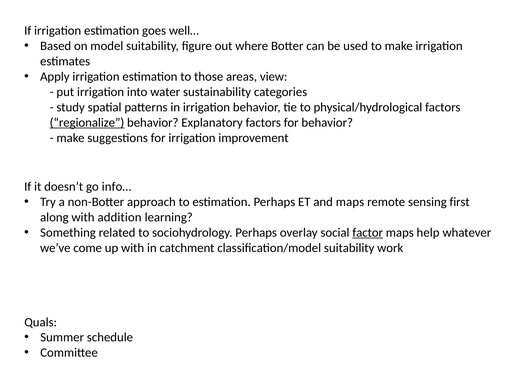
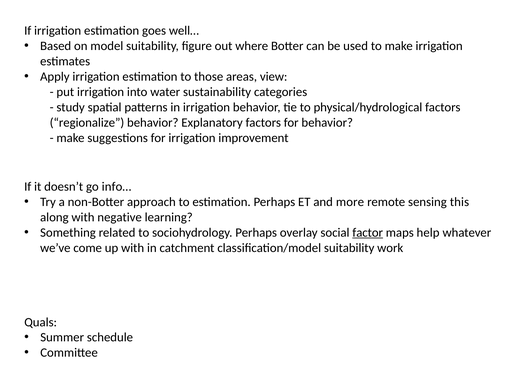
regionalize underline: present -> none
and maps: maps -> more
first: first -> this
addition: addition -> negative
